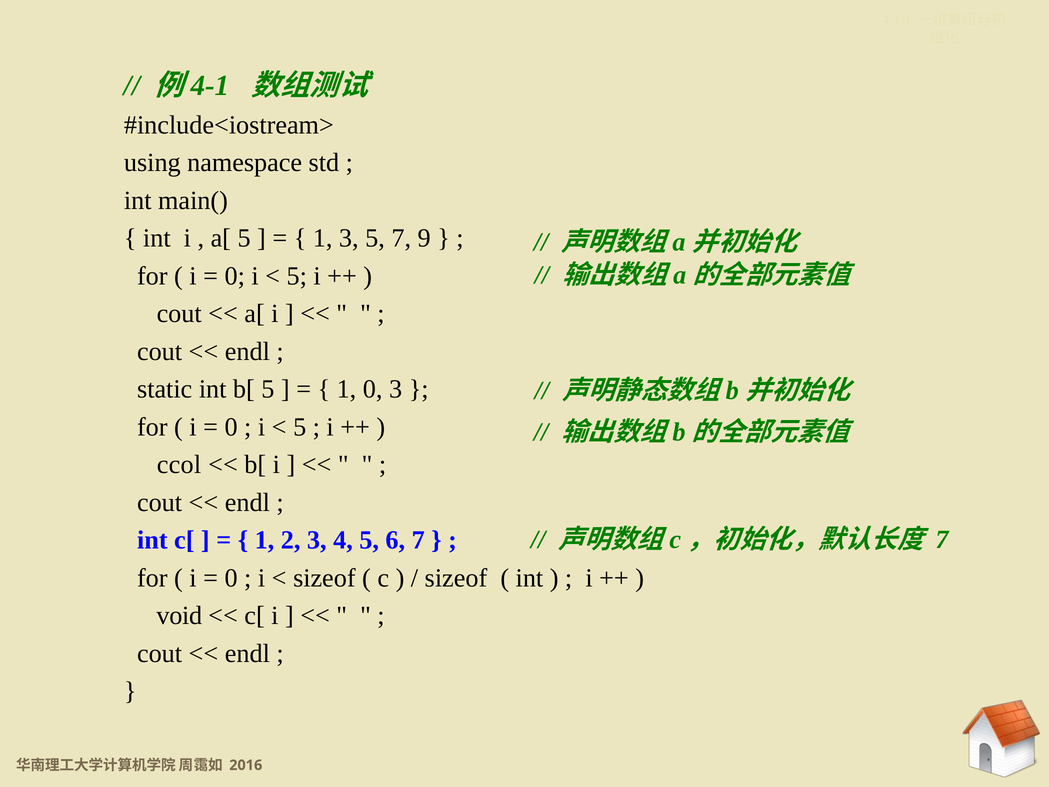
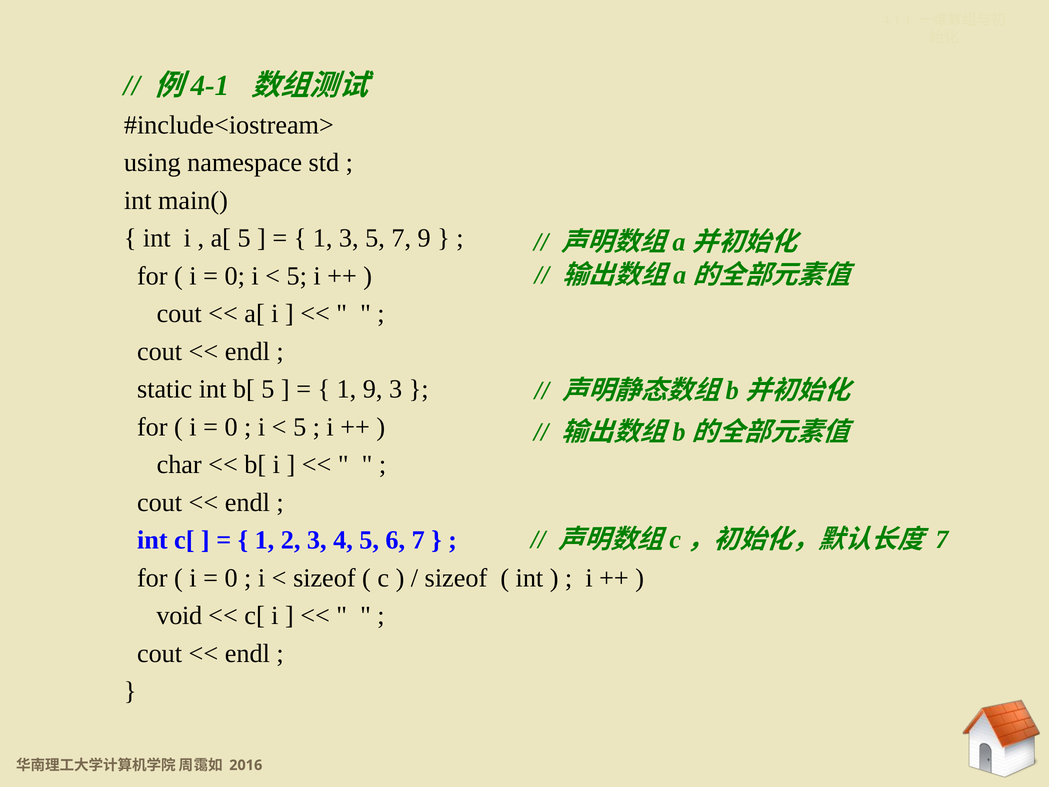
1 0: 0 -> 9
ccol: ccol -> char
